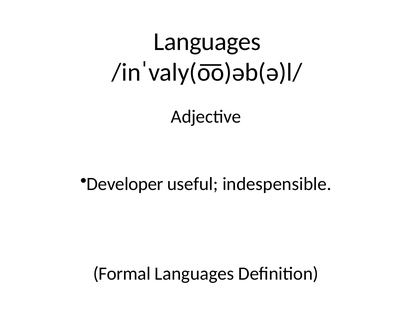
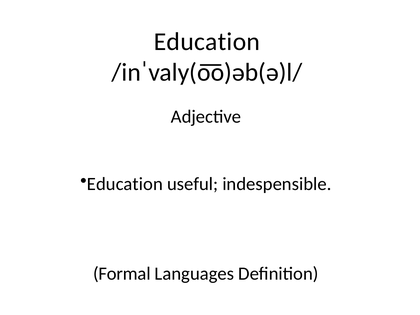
Languages at (207, 42): Languages -> Education
Developer at (125, 184): Developer -> Education
